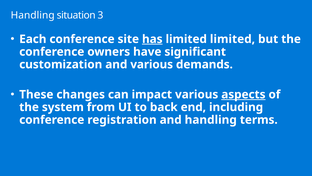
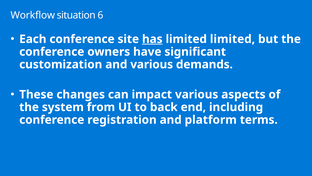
Handling at (33, 15): Handling -> Workflow
3: 3 -> 6
aspects underline: present -> none
and handling: handling -> platform
